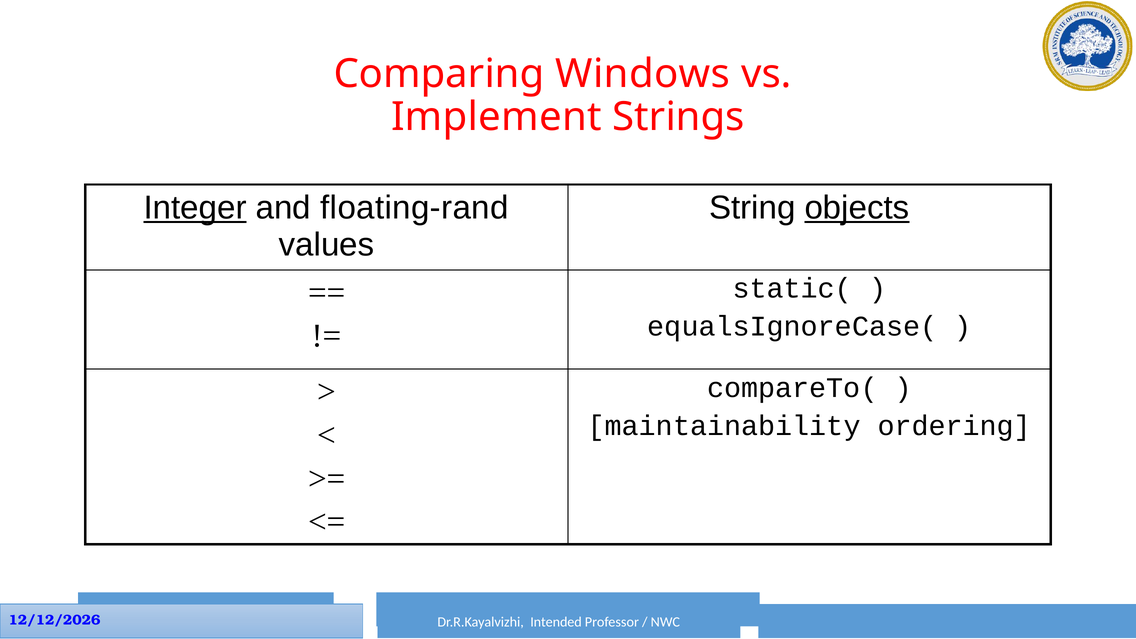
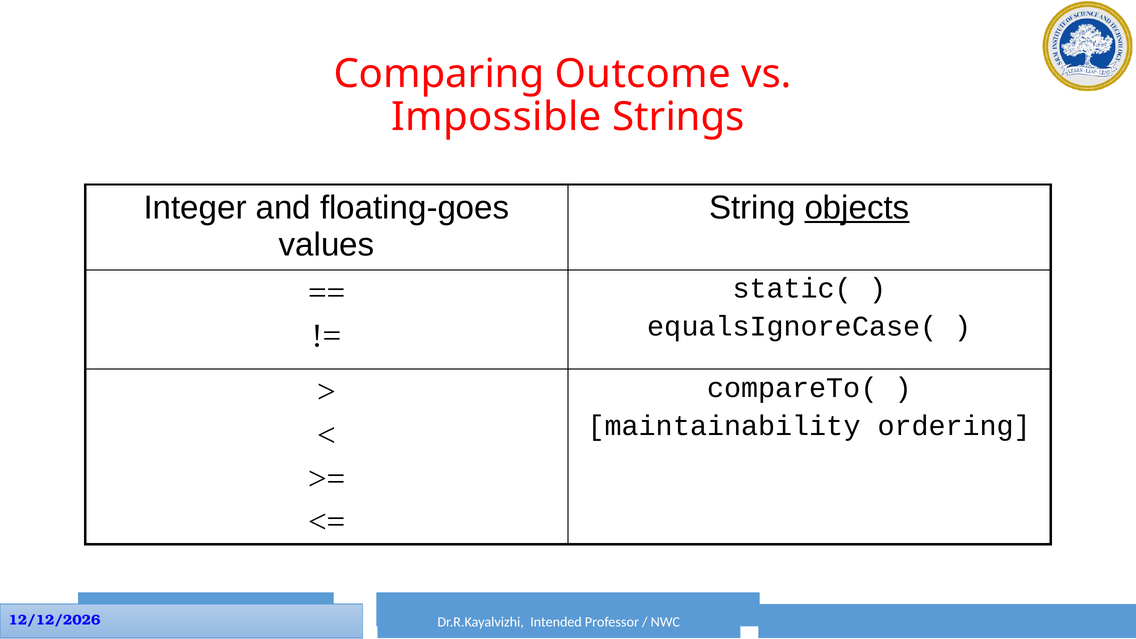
Windows: Windows -> Outcome
Implement: Implement -> Impossible
Integer underline: present -> none
floating-rand: floating-rand -> floating-goes
